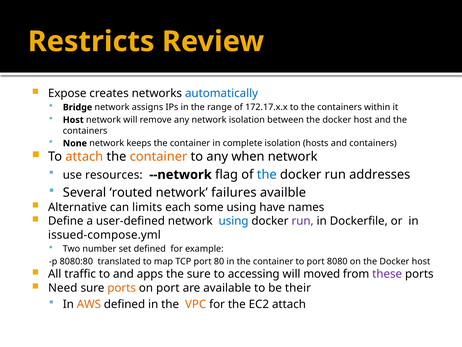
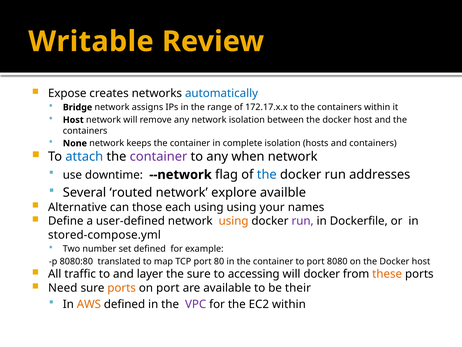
Restricts: Restricts -> Writable
attach at (84, 156) colour: orange -> blue
container at (159, 156) colour: orange -> purple
resources: resources -> downtime
failures: failures -> explore
limits: limits -> those
each some: some -> using
have: have -> your
using at (234, 221) colour: blue -> orange
issued-compose.yml: issued-compose.yml -> stored-compose.yml
apps: apps -> layer
will moved: moved -> docker
these colour: purple -> orange
VPC colour: orange -> purple
EC2 attach: attach -> within
